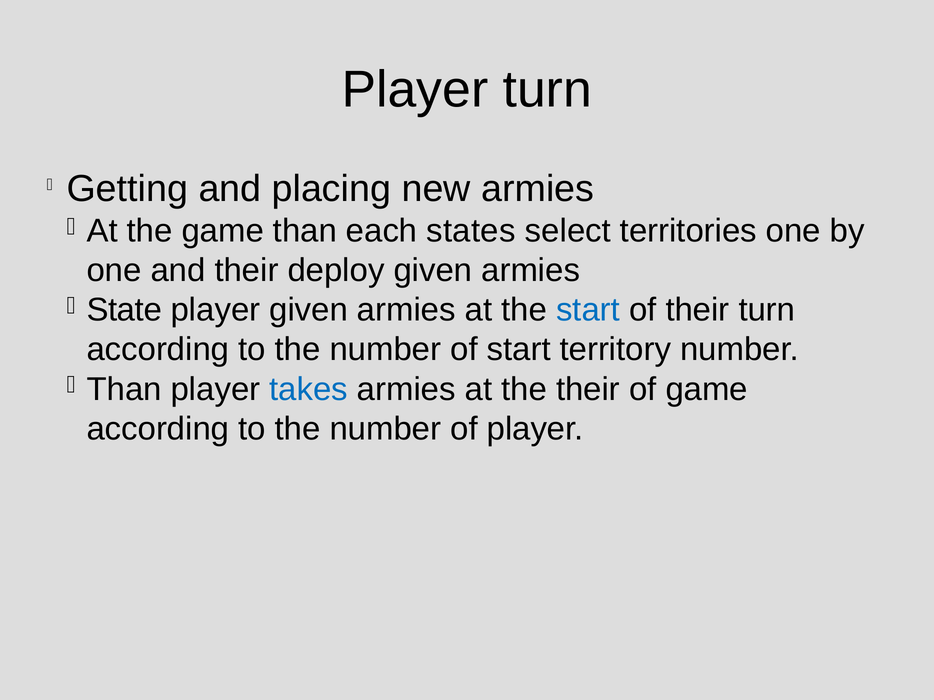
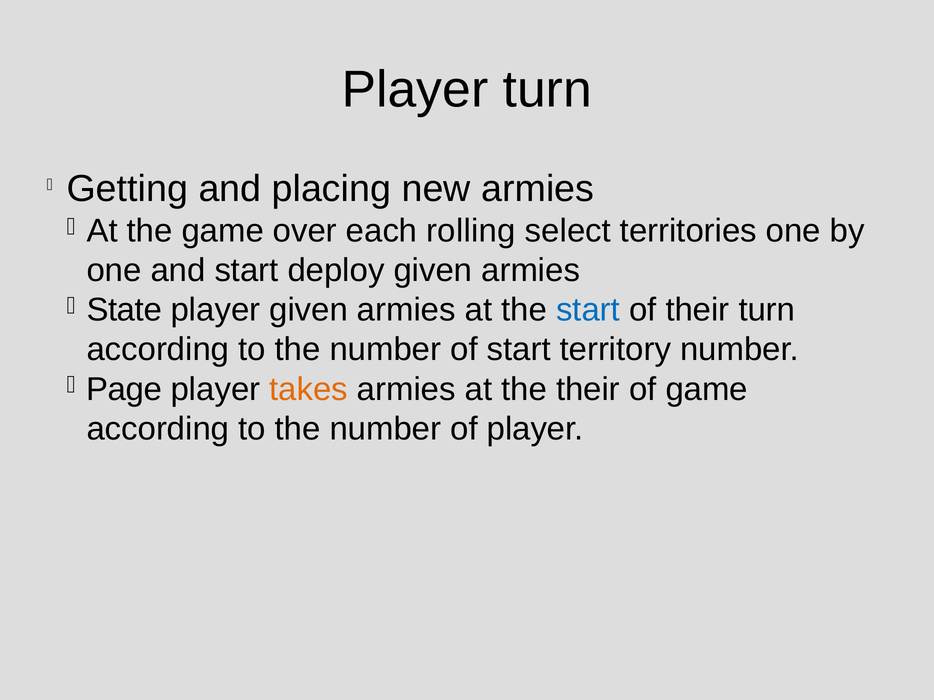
game than: than -> over
states: states -> rolling
and their: their -> start
Than at (124, 389): Than -> Page
takes colour: blue -> orange
